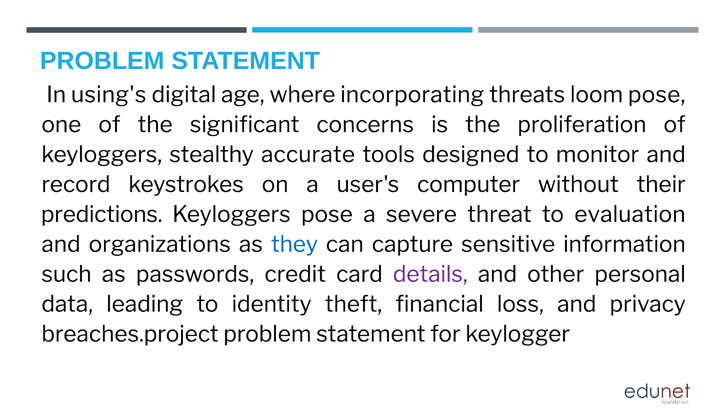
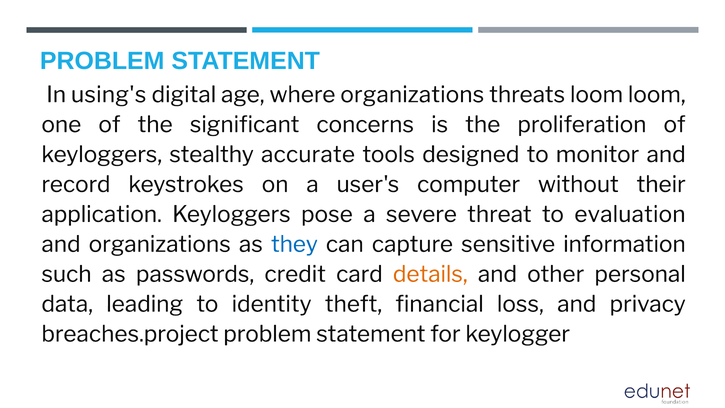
where incorporating: incorporating -> organizations
loom pose: pose -> loom
predictions: predictions -> application
details colour: purple -> orange
